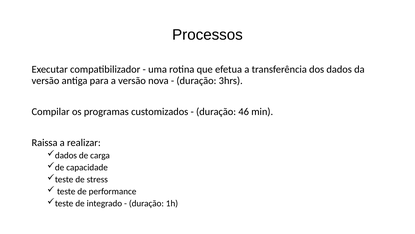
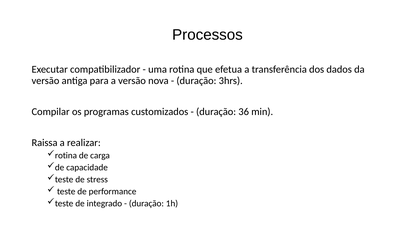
46: 46 -> 36
dados at (66, 155): dados -> rotina
